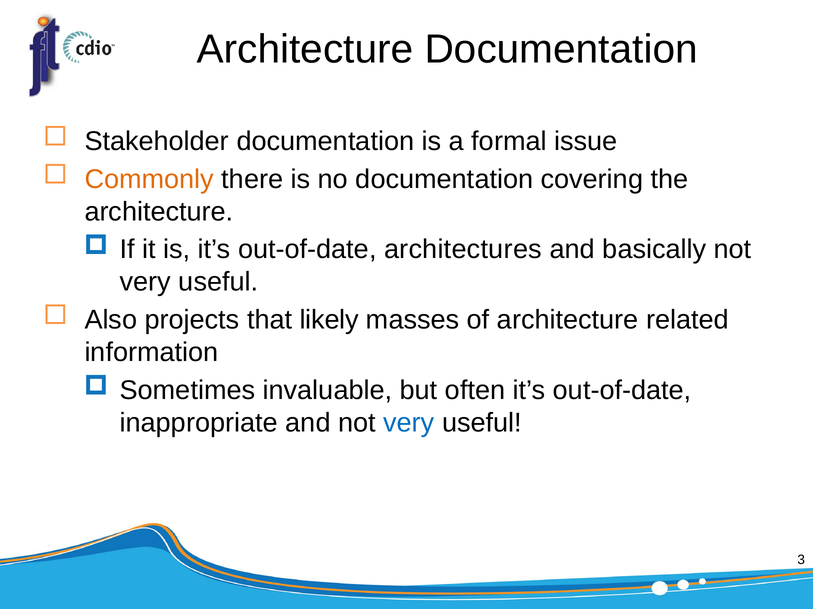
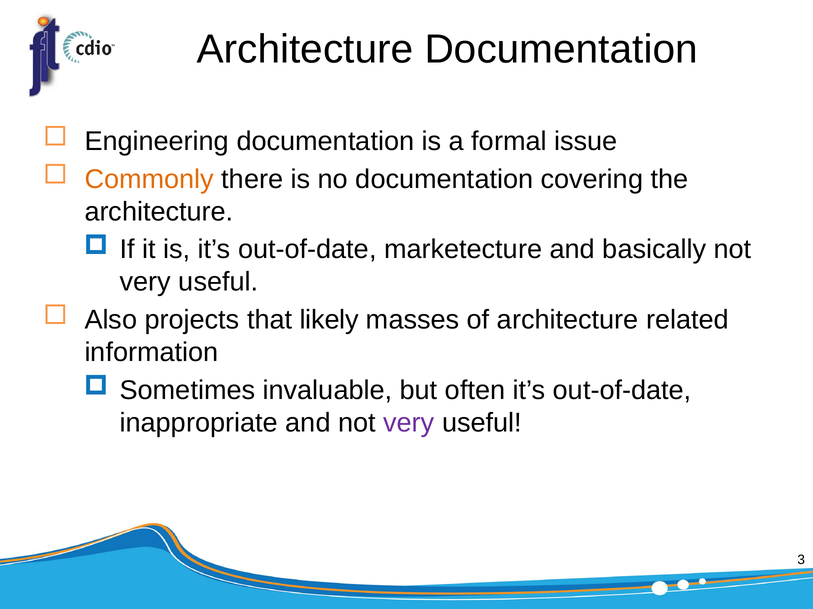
Stakeholder: Stakeholder -> Engineering
architectures: architectures -> marketecture
very at (409, 423) colour: blue -> purple
